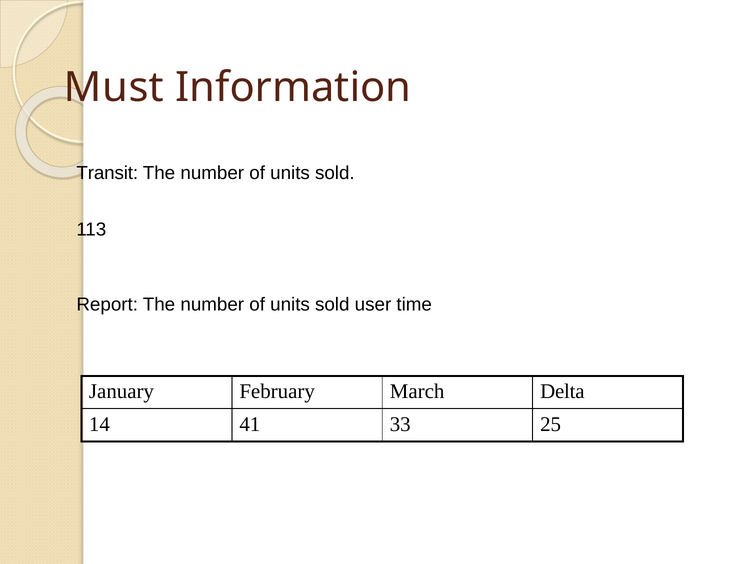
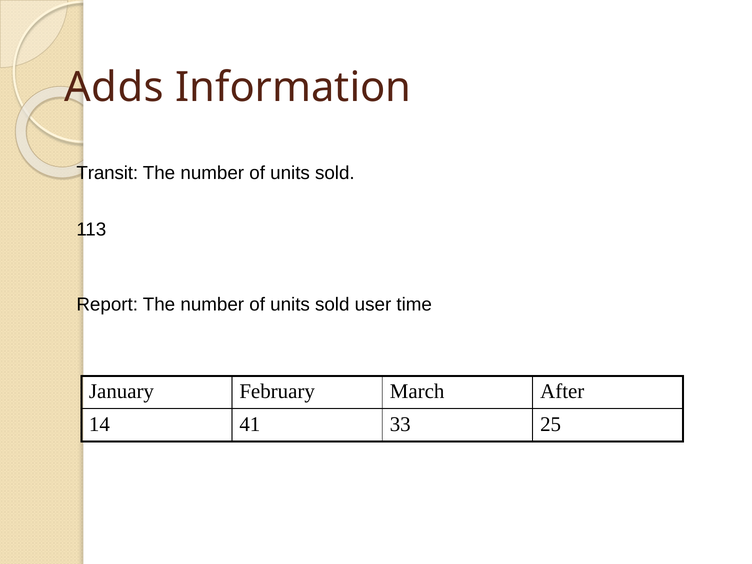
Must: Must -> Adds
Delta: Delta -> After
